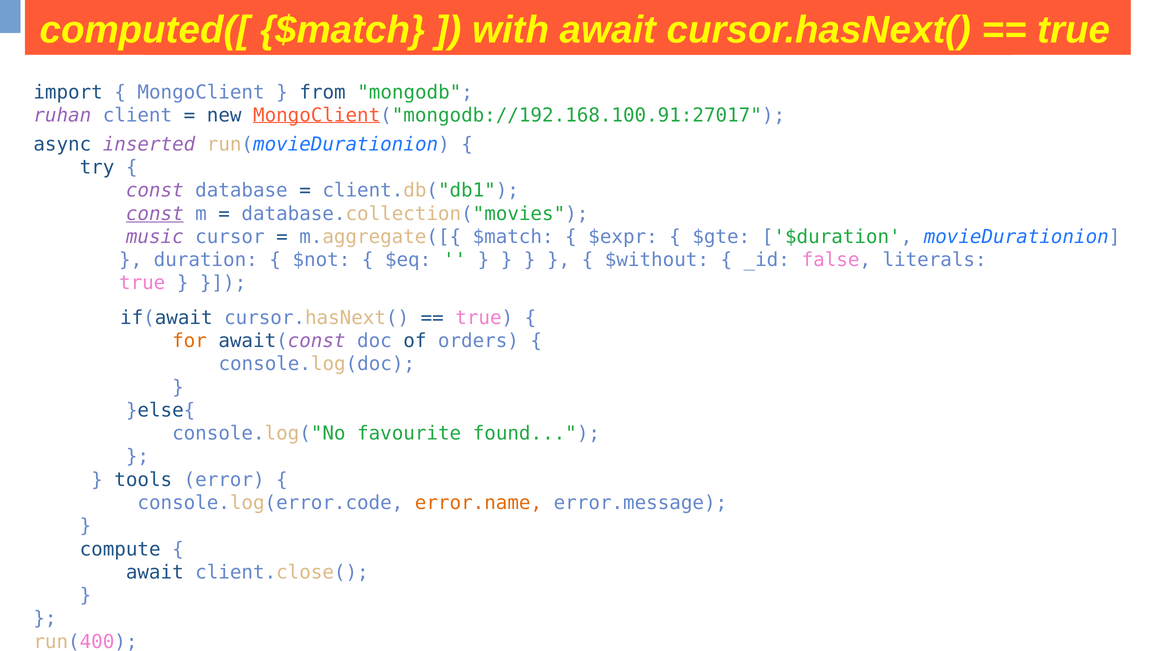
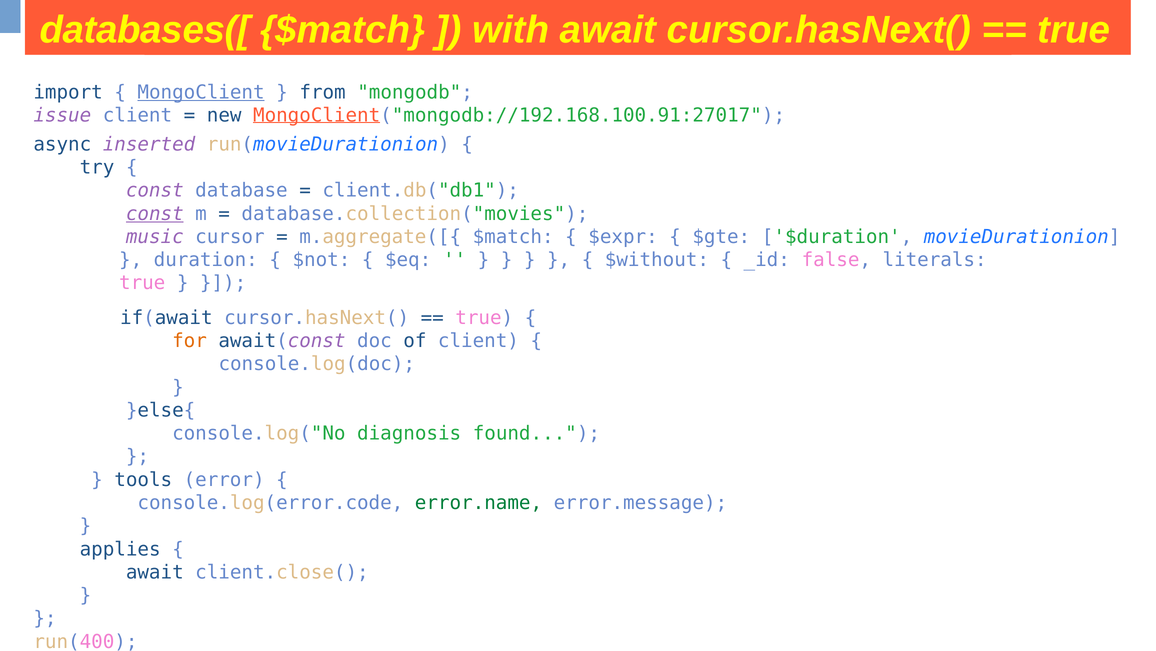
computed([: computed([ -> databases([
MongoClient underline: none -> present
ruhan: ruhan -> issue
of orders: orders -> client
favourite: favourite -> diagnosis
error.name colour: orange -> green
compute: compute -> applies
